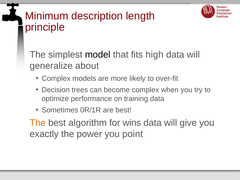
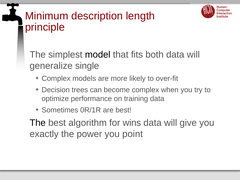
high: high -> both
about: about -> single
The at (38, 123) colour: orange -> black
